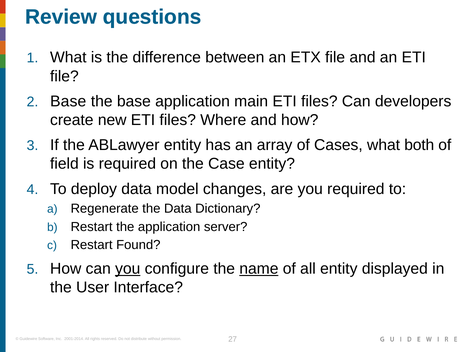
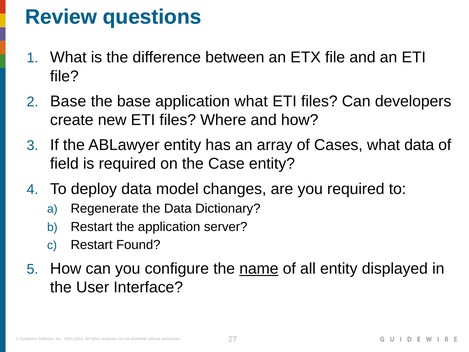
application main: main -> what
what both: both -> data
you at (128, 268) underline: present -> none
